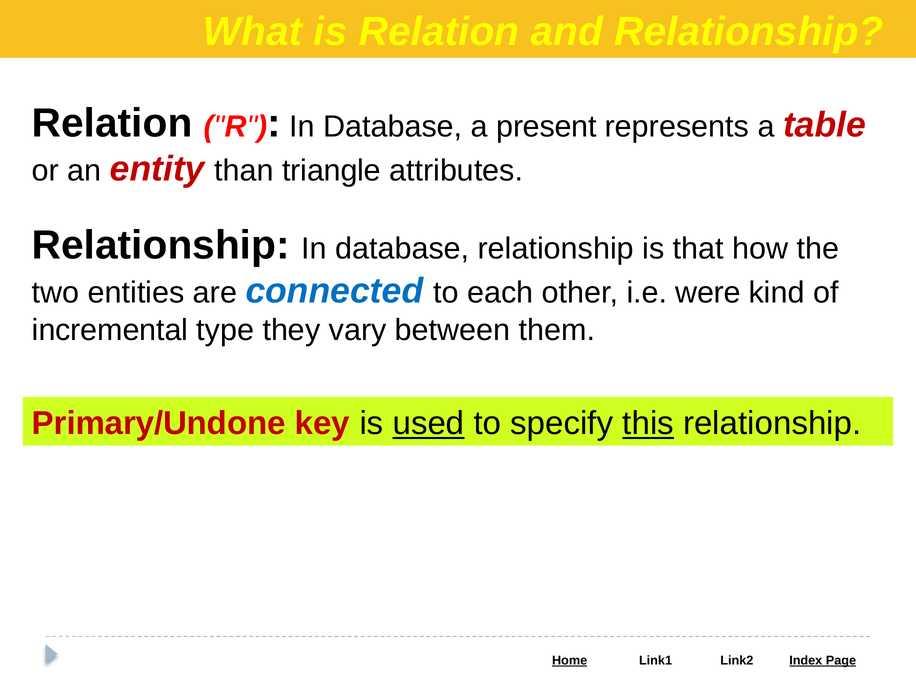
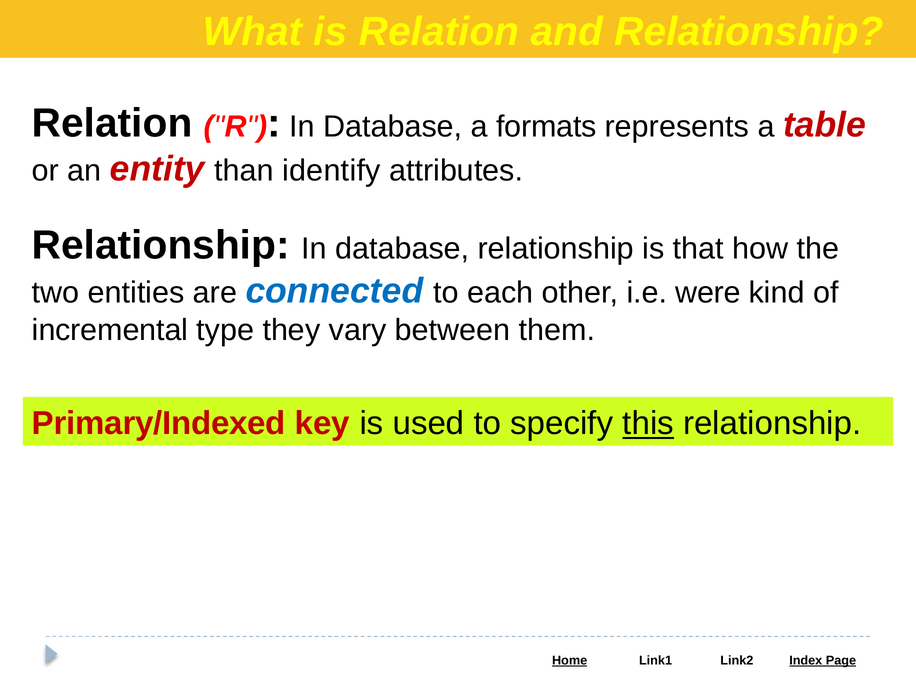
present: present -> formats
triangle: triangle -> identify
Primary/Undone: Primary/Undone -> Primary/Indexed
used underline: present -> none
